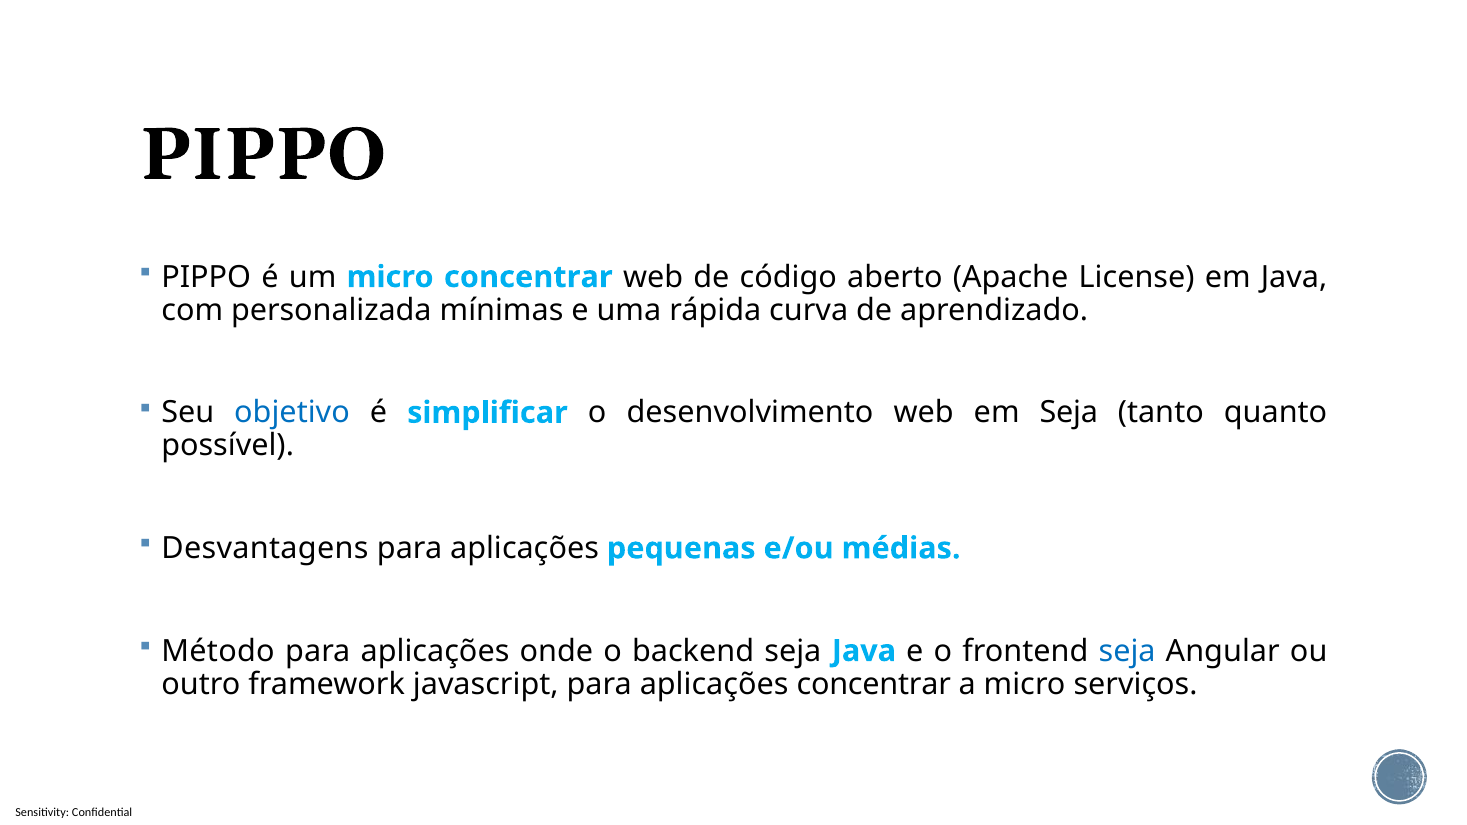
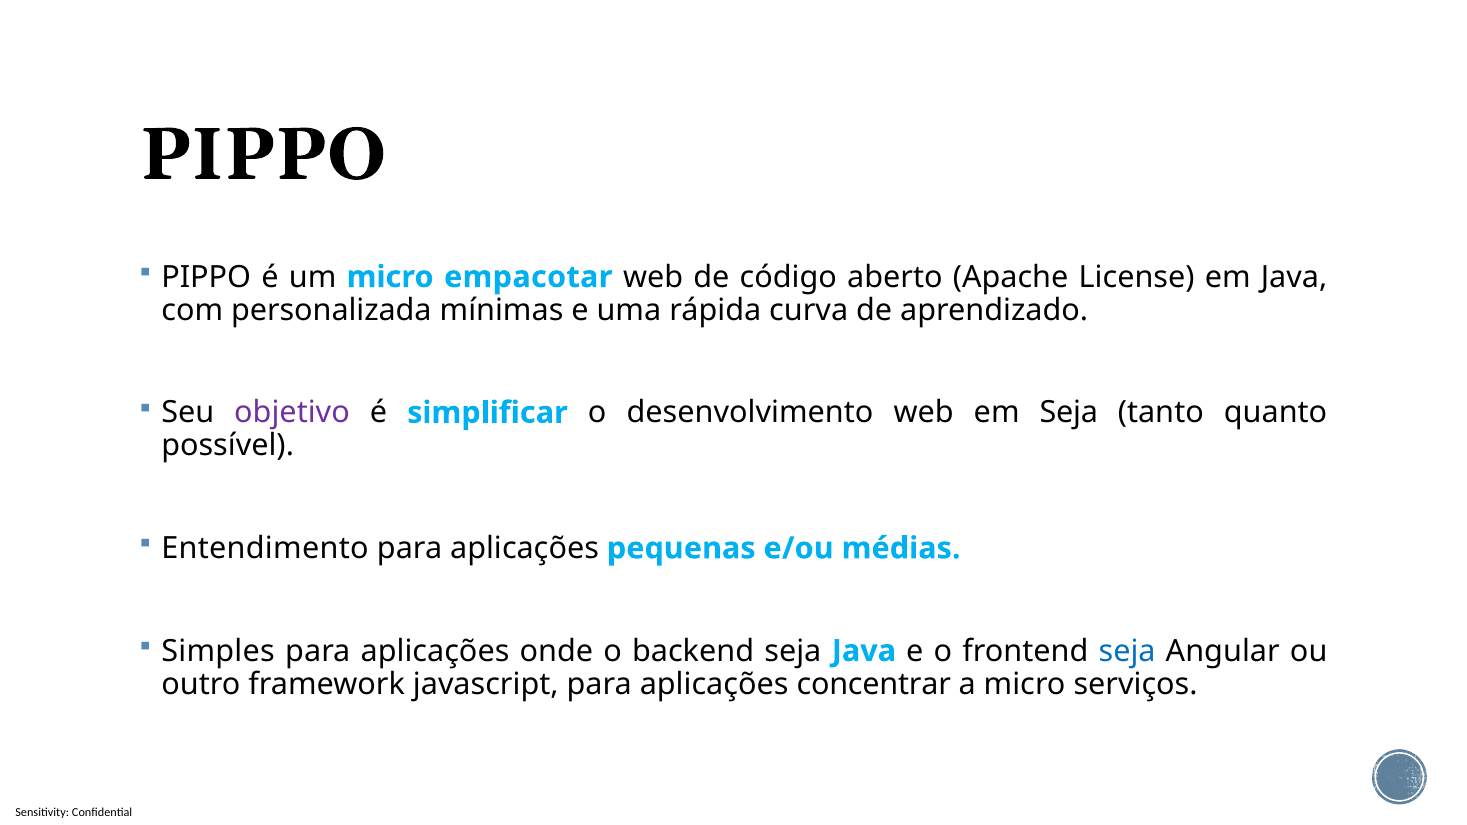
micro concentrar: concentrar -> empacotar
objetivo colour: blue -> purple
Desvantagens: Desvantagens -> Entendimento
Método: Método -> Simples
